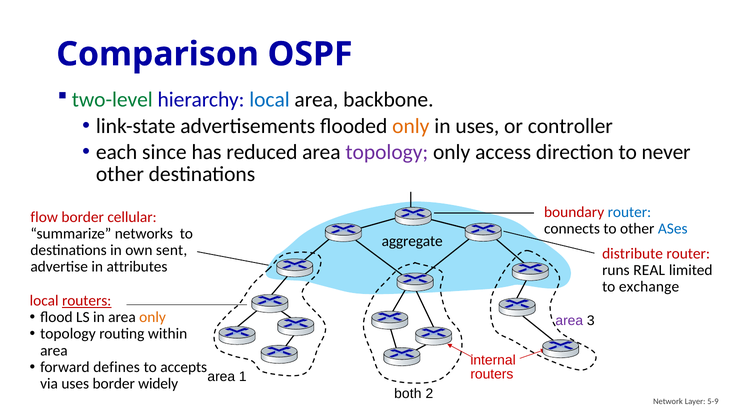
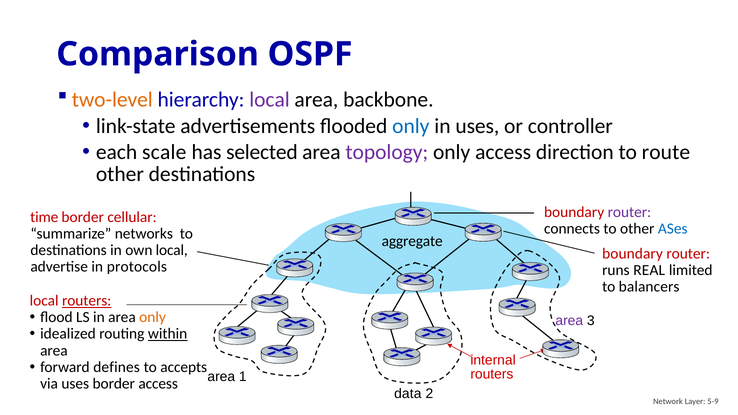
two-level colour: green -> orange
local at (270, 100) colour: blue -> purple
only at (411, 126) colour: orange -> blue
since: since -> scale
reduced: reduced -> selected
never: never -> route
router at (629, 212) colour: blue -> purple
flow: flow -> time
own sent: sent -> local
distribute at (633, 254): distribute -> boundary
attributes: attributes -> protocols
exchange: exchange -> balancers
topology at (68, 334): topology -> idealized
within underline: none -> present
border widely: widely -> access
both: both -> data
